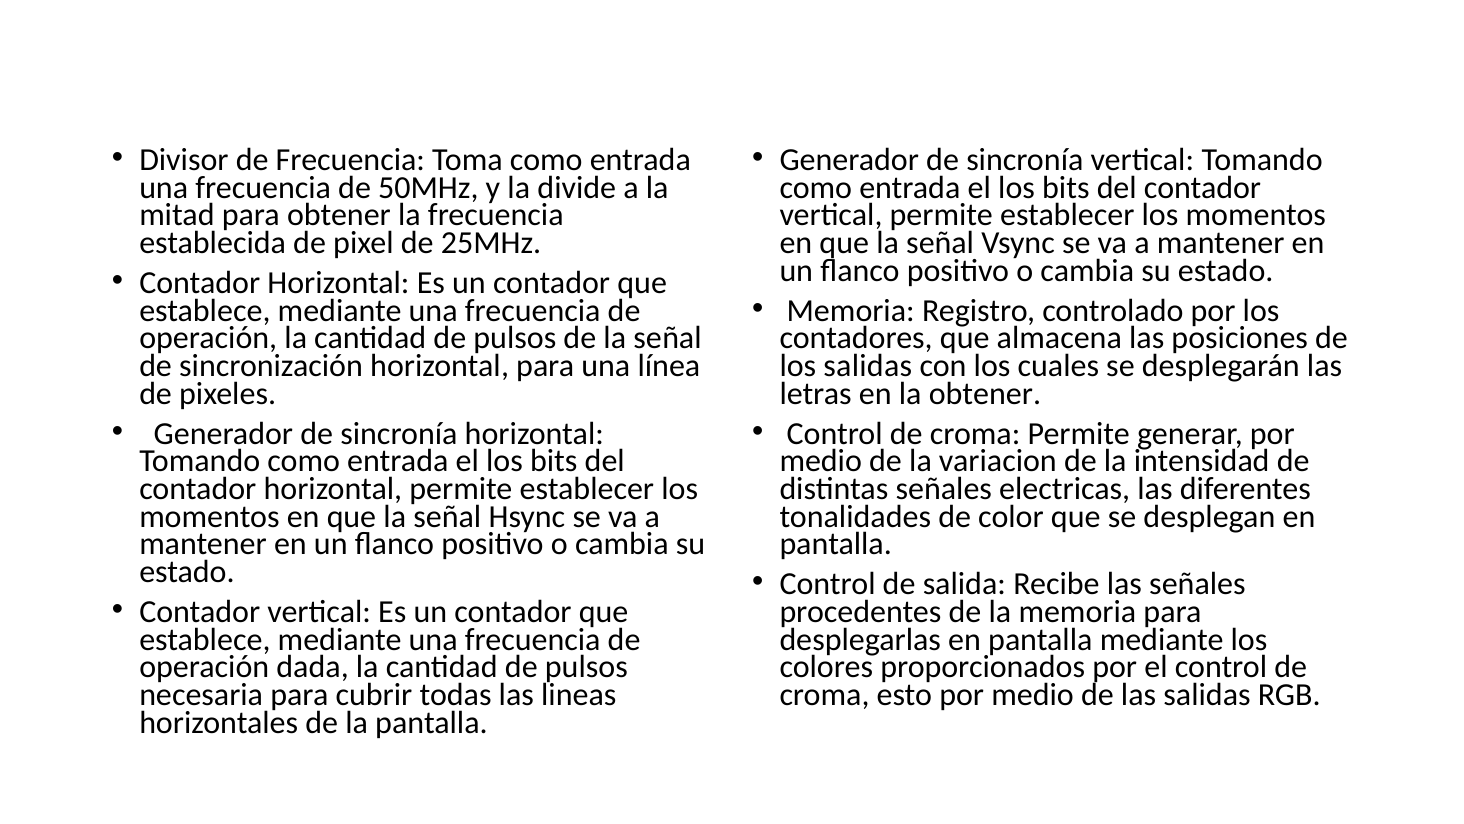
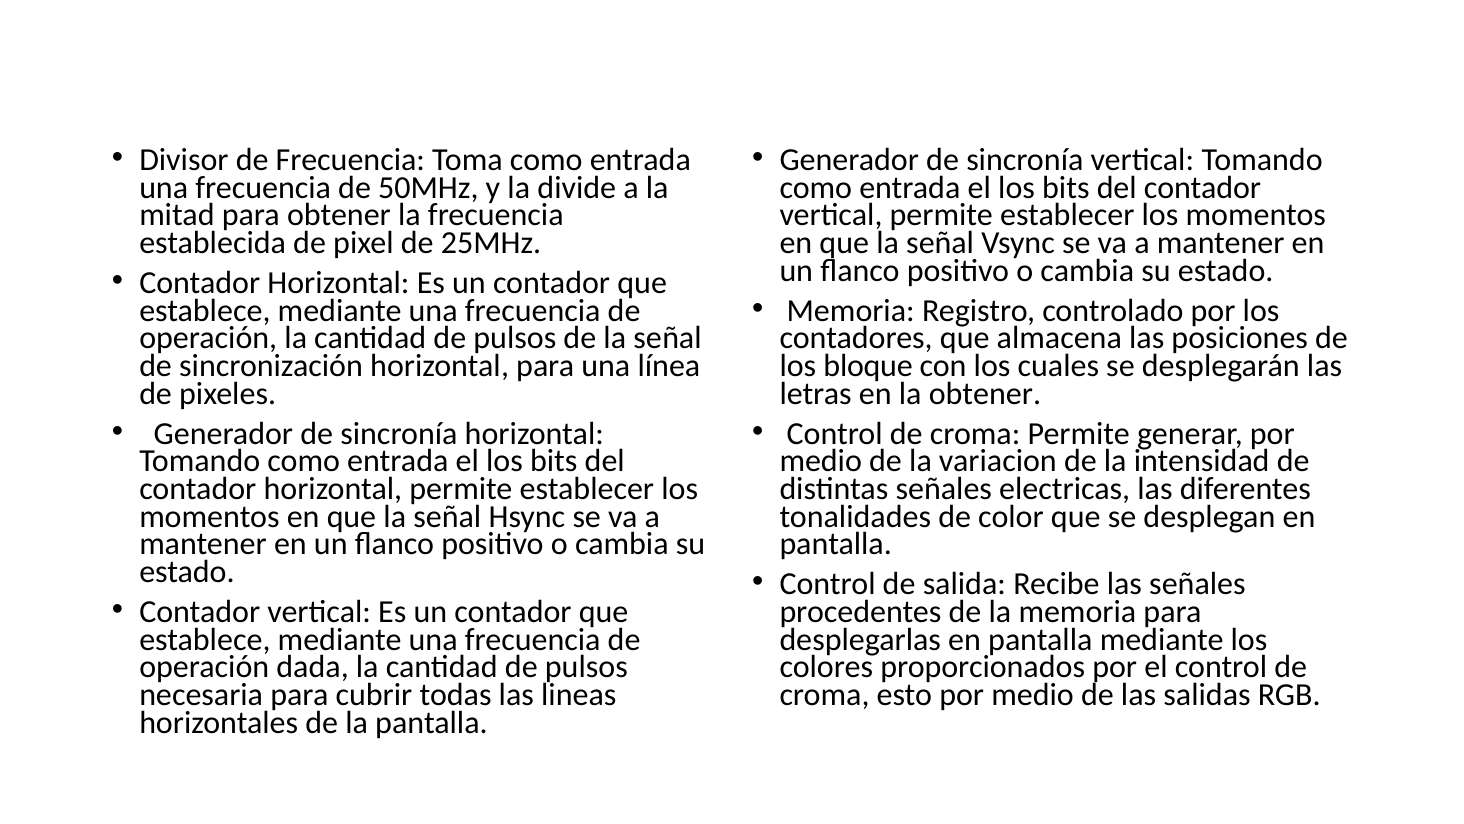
los salidas: salidas -> bloque
